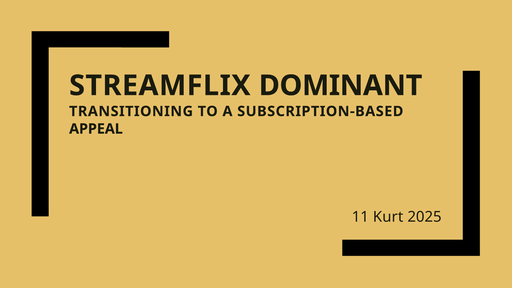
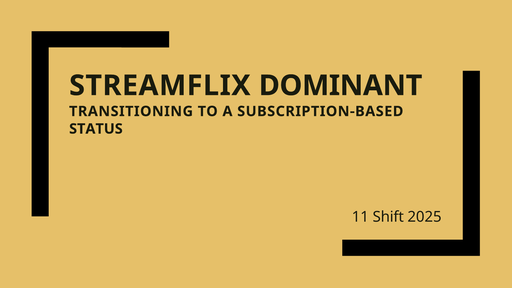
APPEAL: APPEAL -> STATUS
Kurt: Kurt -> Shift
